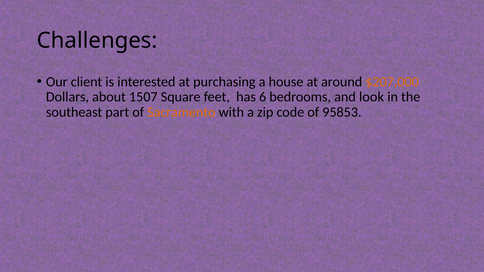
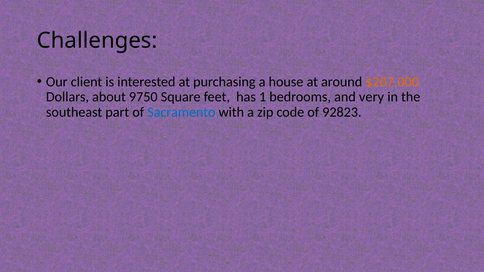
1507: 1507 -> 9750
6: 6 -> 1
look: look -> very
Sacramento colour: orange -> blue
95853: 95853 -> 92823
